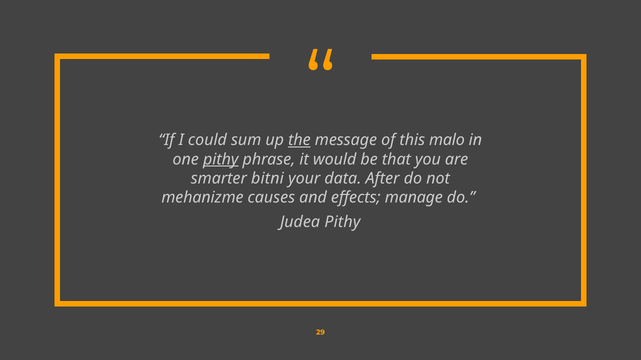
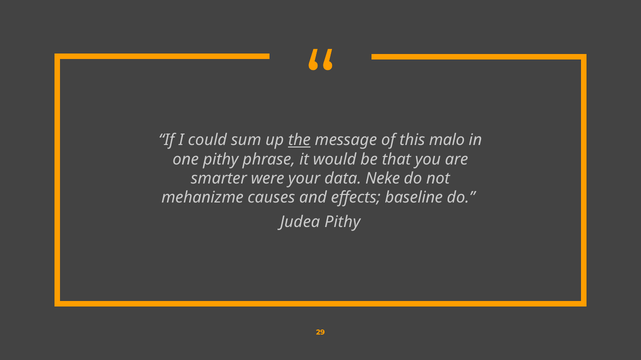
pithy at (221, 159) underline: present -> none
bitni: bitni -> were
After: After -> Neke
manage: manage -> baseline
